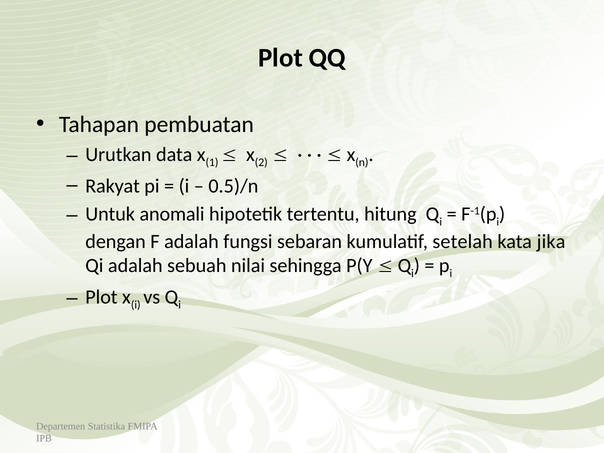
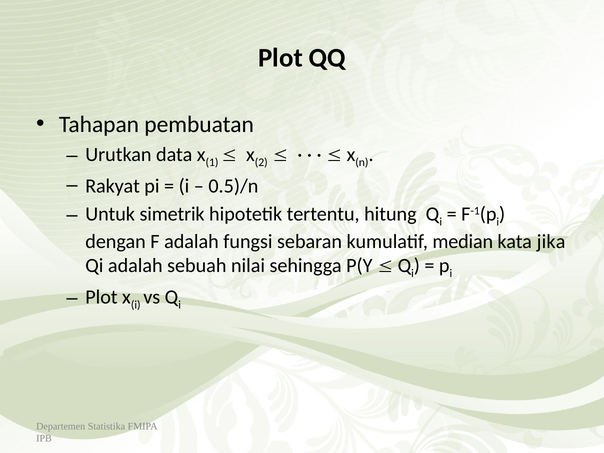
anomali: anomali -> simetrik
setelah: setelah -> median
